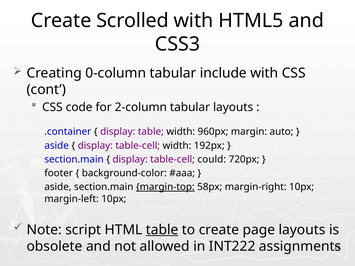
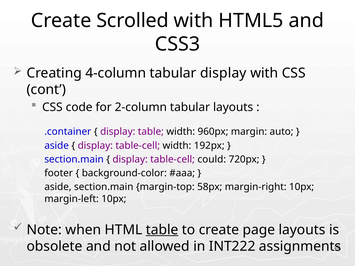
0-column: 0-column -> 4-column
tabular include: include -> display
margin-top underline: present -> none
script: script -> when
